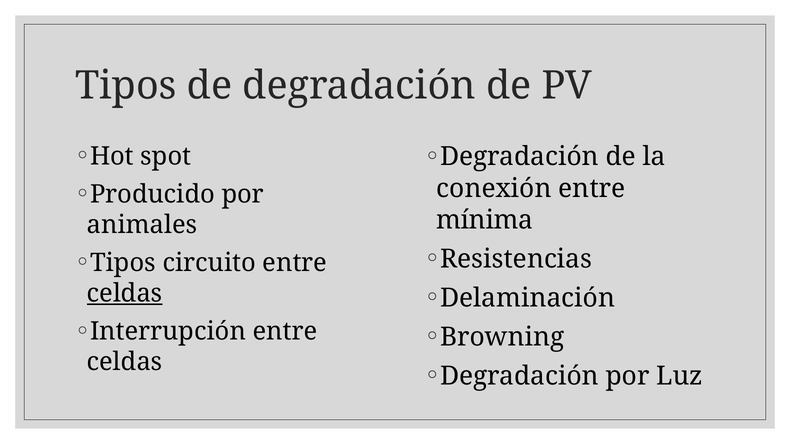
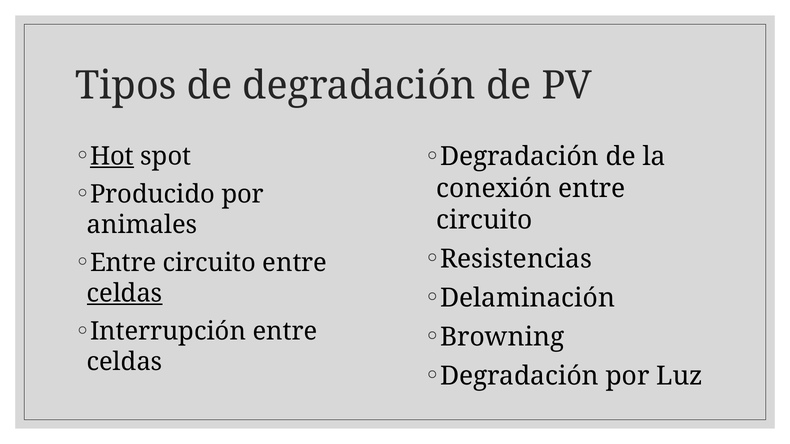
Hot underline: none -> present
mínima at (485, 220): mínima -> circuito
Tipos at (123, 263): Tipos -> Entre
